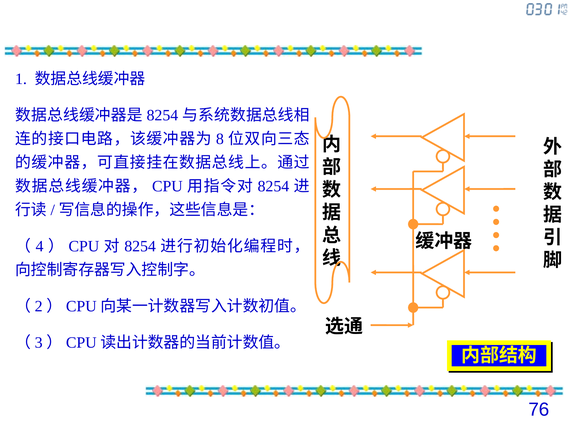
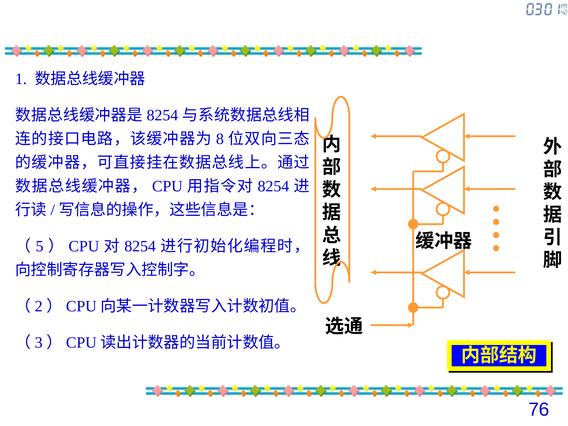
4: 4 -> 5
